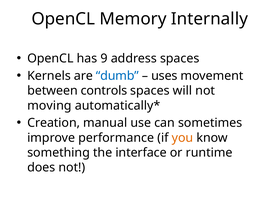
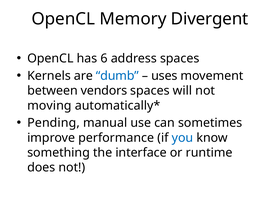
Internally: Internally -> Divergent
9: 9 -> 6
controls: controls -> vendors
Creation: Creation -> Pending
you colour: orange -> blue
